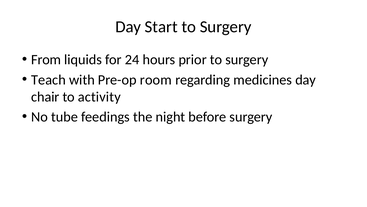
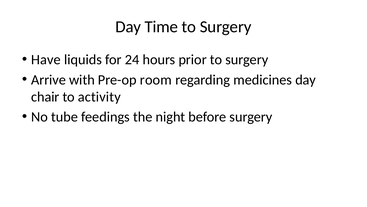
Start: Start -> Time
From: From -> Have
Teach: Teach -> Arrive
